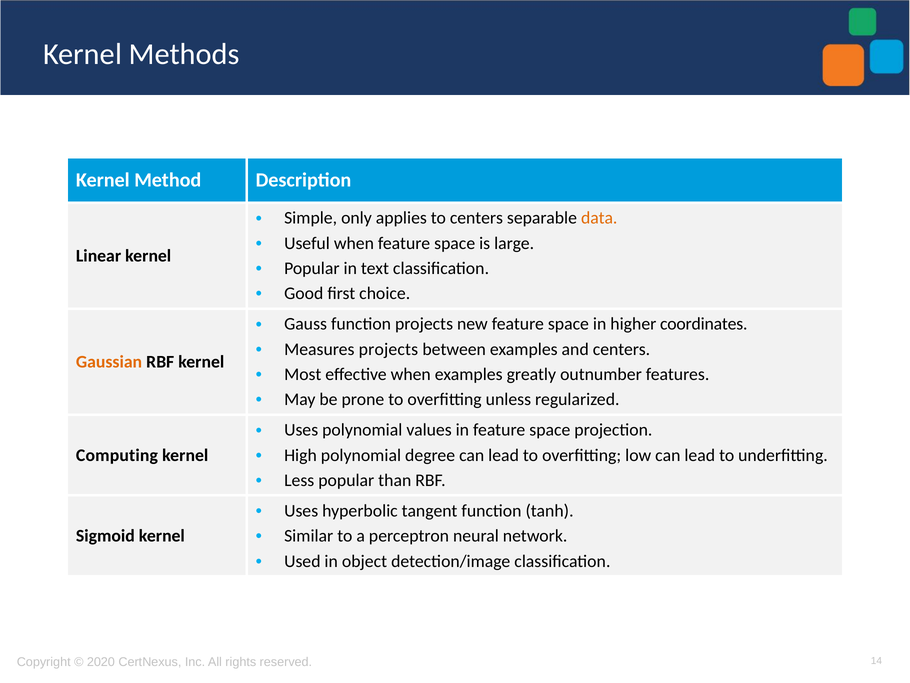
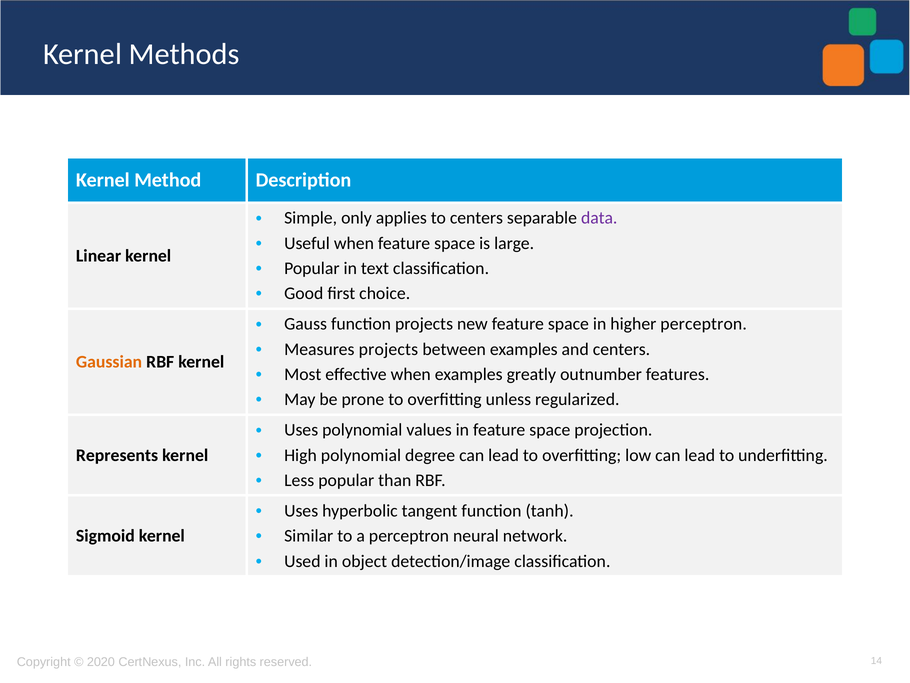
data colour: orange -> purple
higher coordinates: coordinates -> perceptron
Computing: Computing -> Represents
